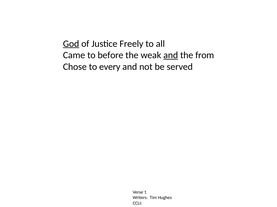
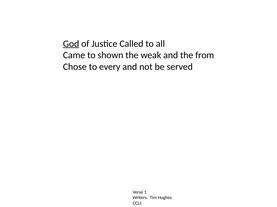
Freely: Freely -> Called
before: before -> shown
and at (171, 55) underline: present -> none
